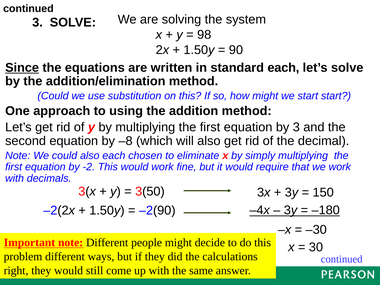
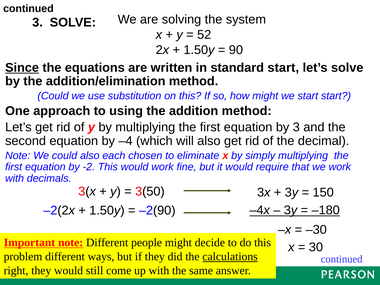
98: 98 -> 52
standard each: each -> start
–8: –8 -> –4
calculations underline: none -> present
